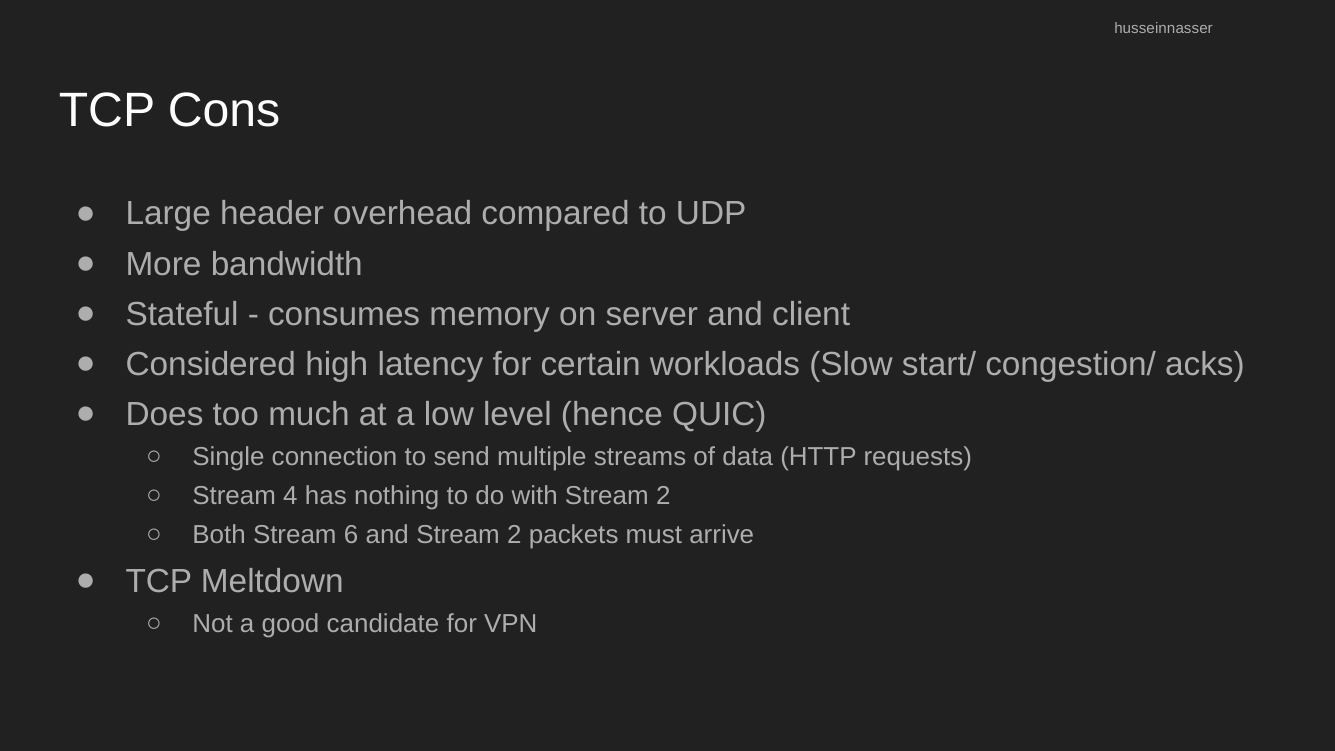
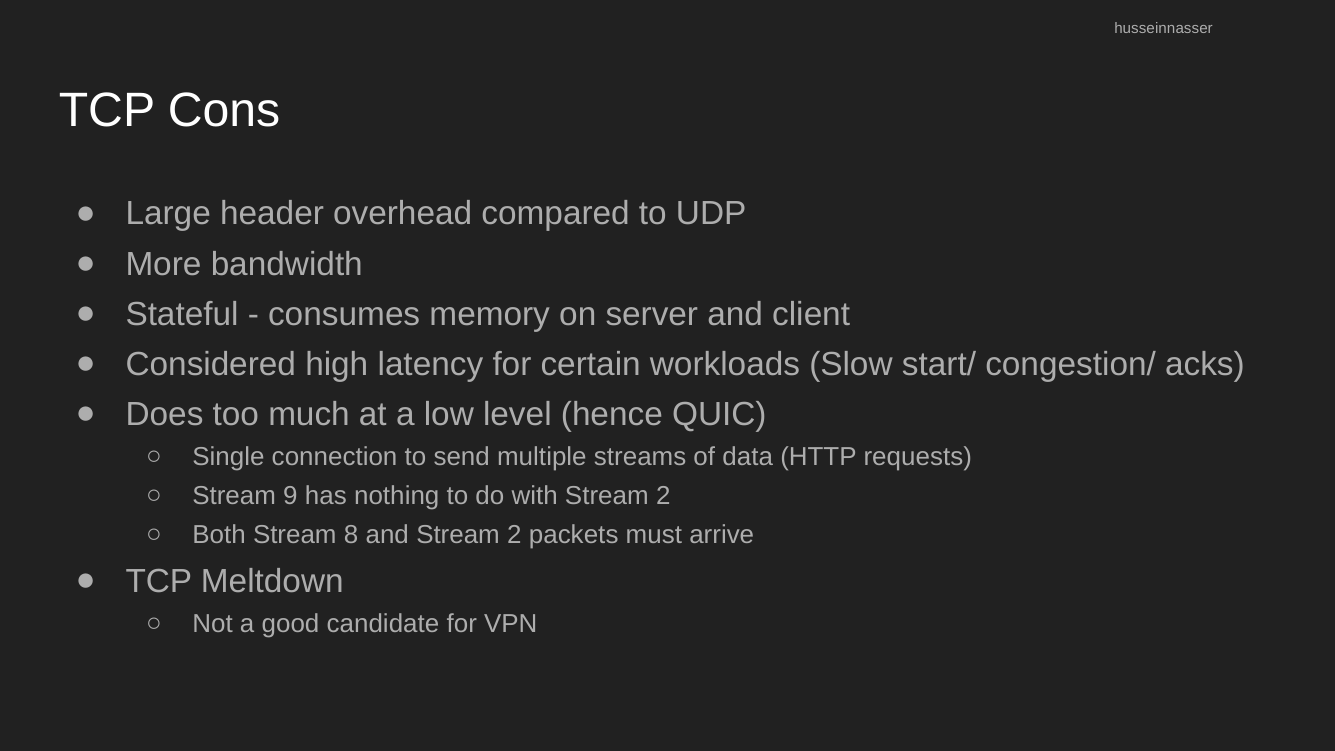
4: 4 -> 9
6: 6 -> 8
